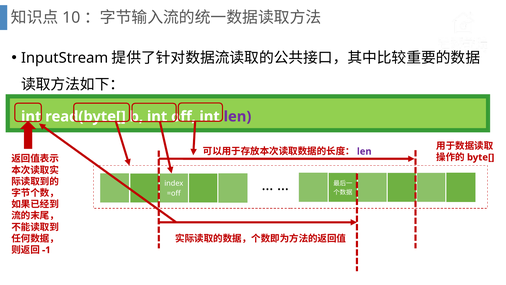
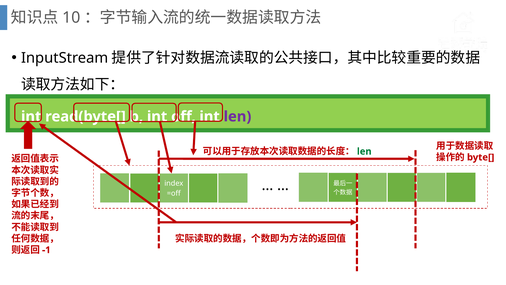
len at (364, 151) colour: purple -> green
